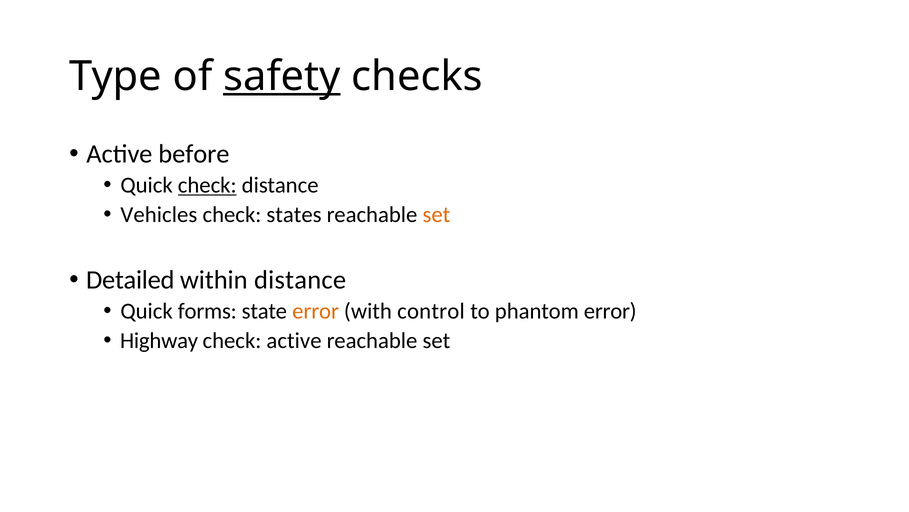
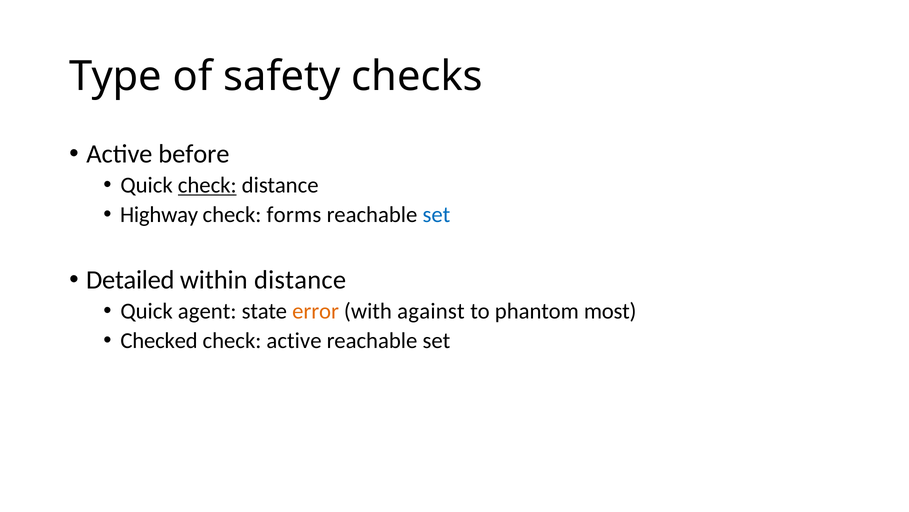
safety underline: present -> none
Vehicles: Vehicles -> Highway
states: states -> forms
set at (436, 214) colour: orange -> blue
forms: forms -> agent
control: control -> against
phantom error: error -> most
Highway: Highway -> Checked
